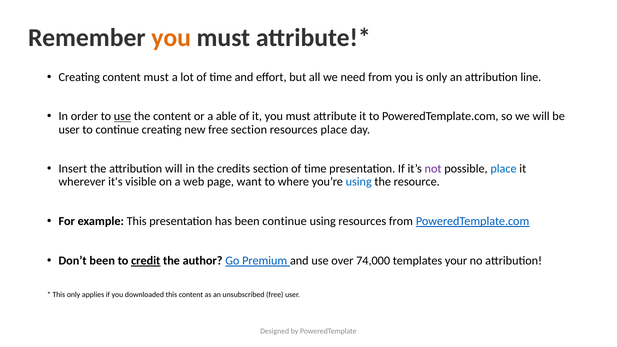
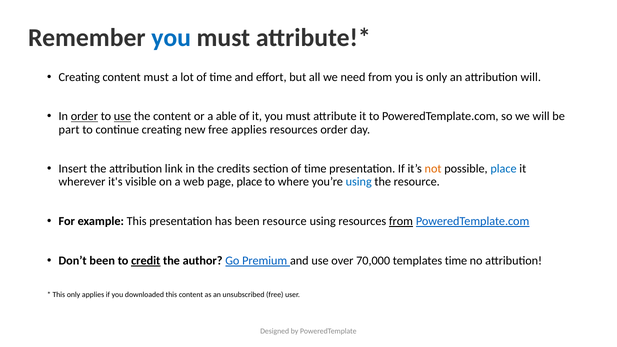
you at (171, 38) colour: orange -> blue
attribution line: line -> will
order at (84, 116) underline: none -> present
user at (69, 130): user -> part
free section: section -> applies
resources place: place -> order
attribution will: will -> link
not colour: purple -> orange
page want: want -> place
been continue: continue -> resource
from at (401, 221) underline: none -> present
74,000: 74,000 -> 70,000
templates your: your -> time
